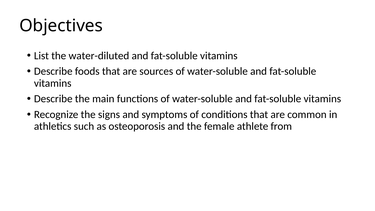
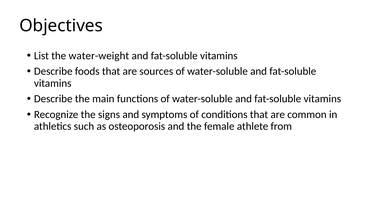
water-diluted: water-diluted -> water-weight
